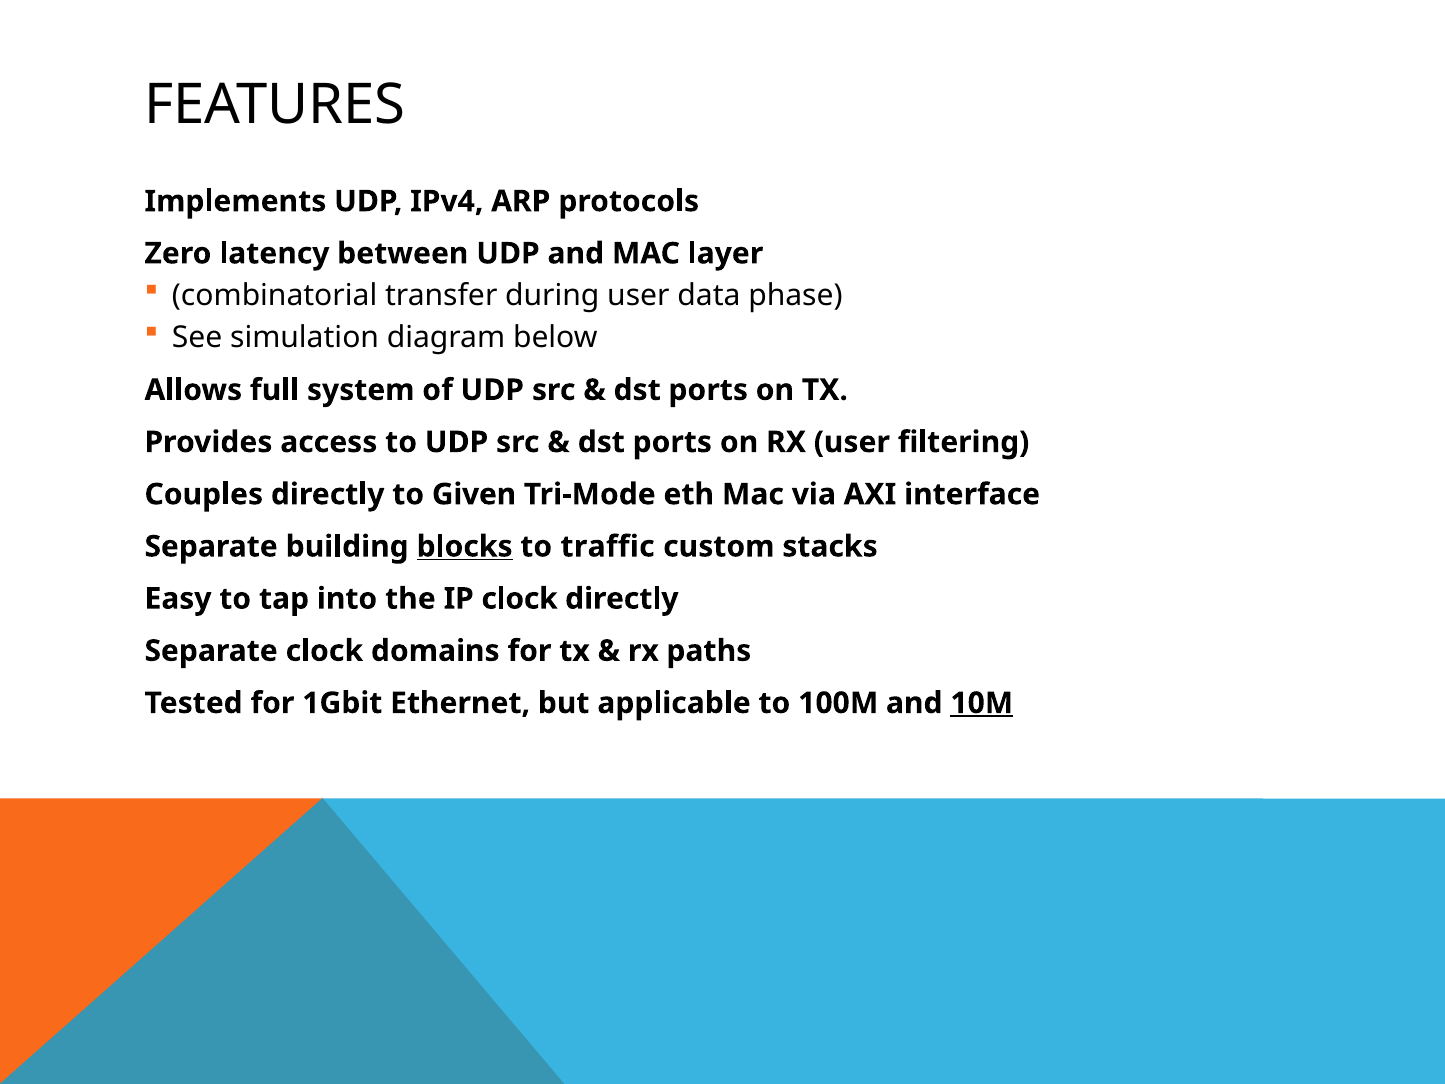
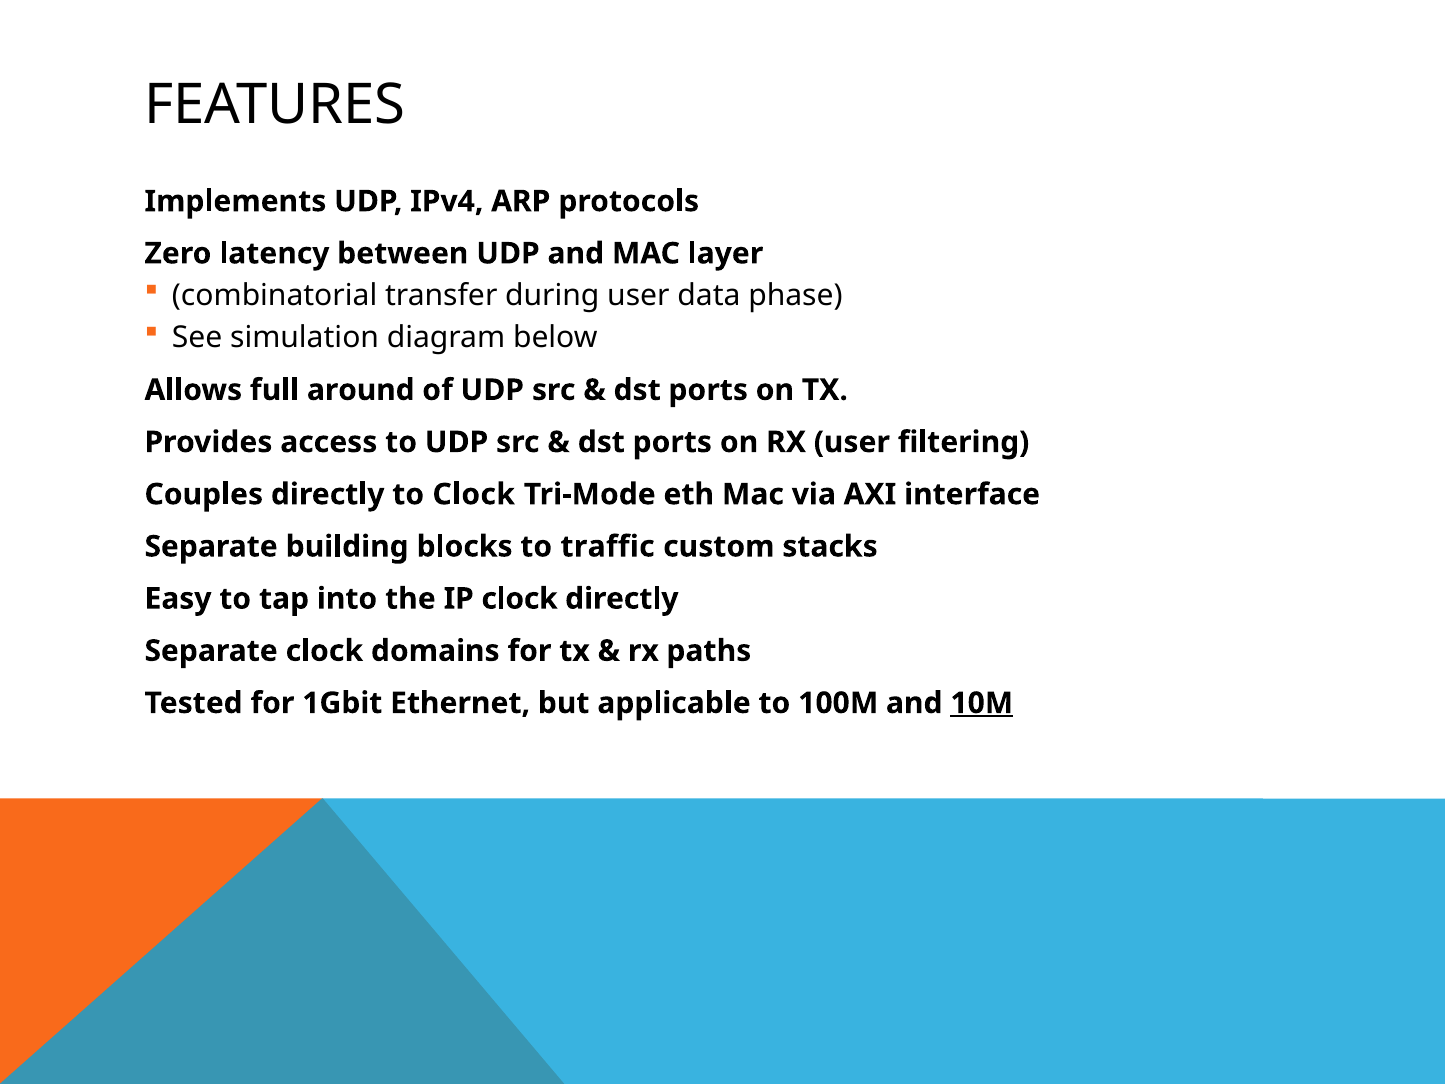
system: system -> around
to Given: Given -> Clock
blocks underline: present -> none
